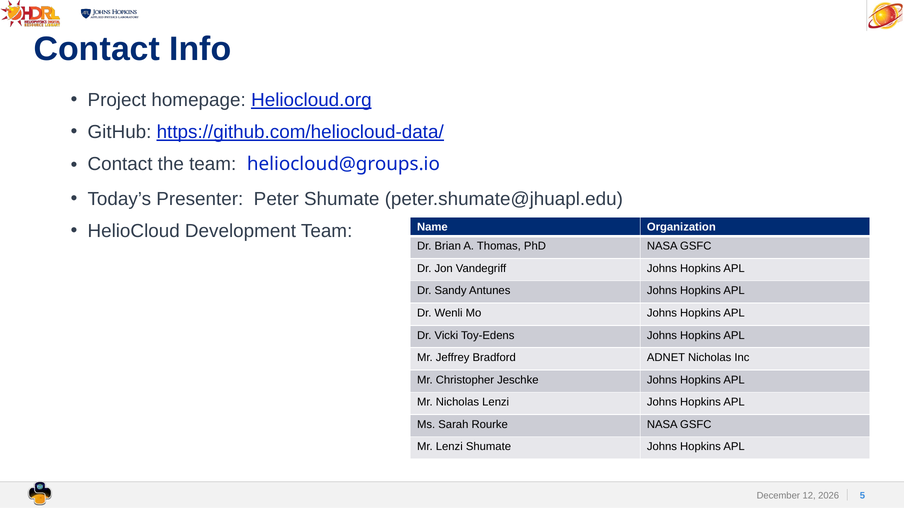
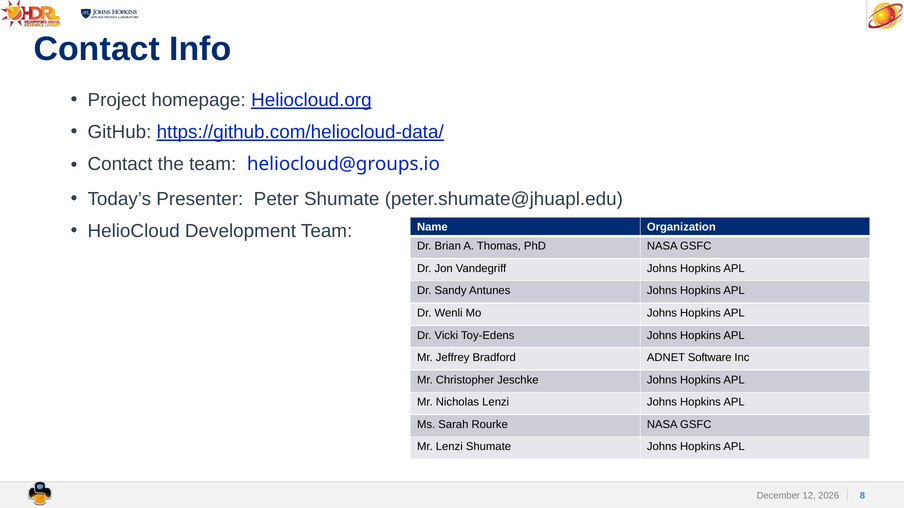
ADNET Nicholas: Nicholas -> Software
5: 5 -> 8
